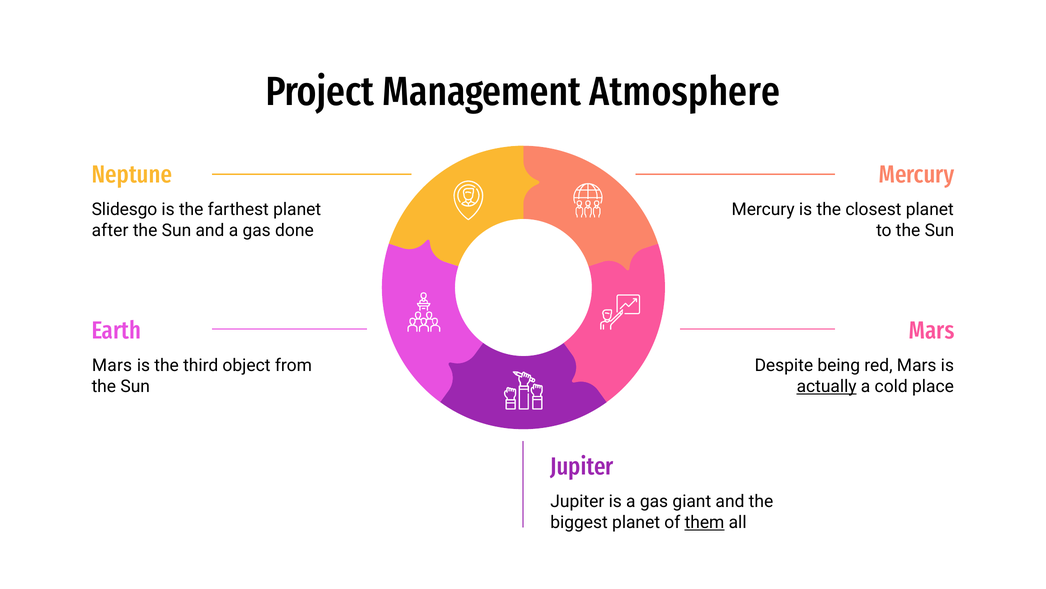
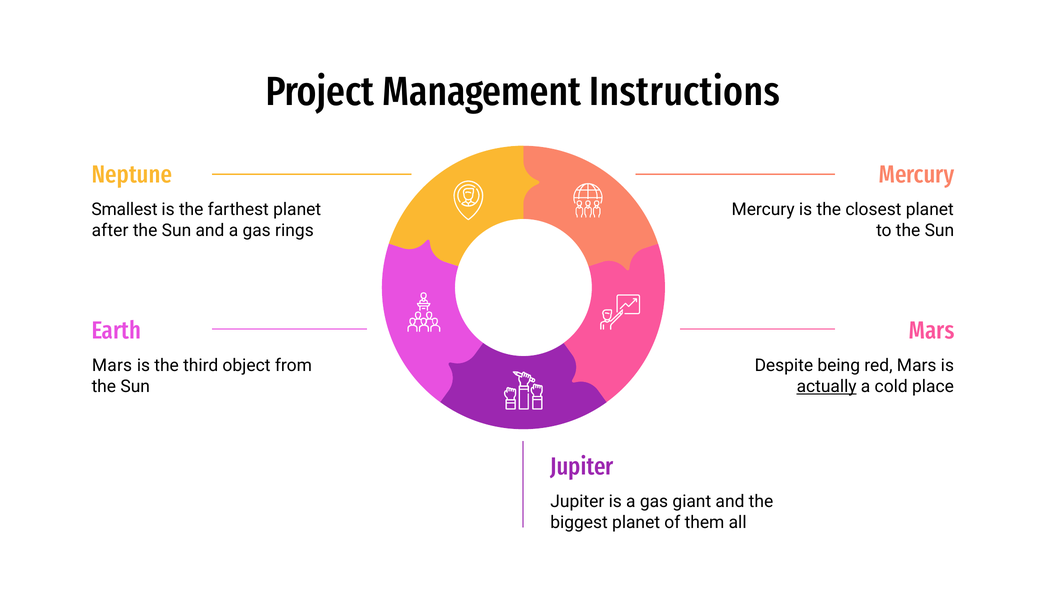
Atmosphere: Atmosphere -> Instructions
Slidesgo: Slidesgo -> Smallest
done: done -> rings
them underline: present -> none
